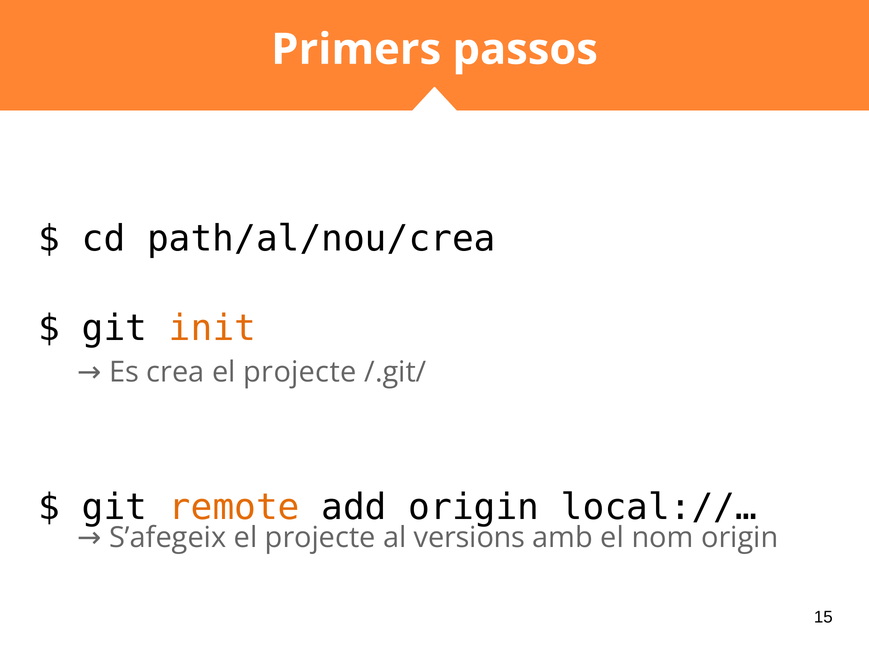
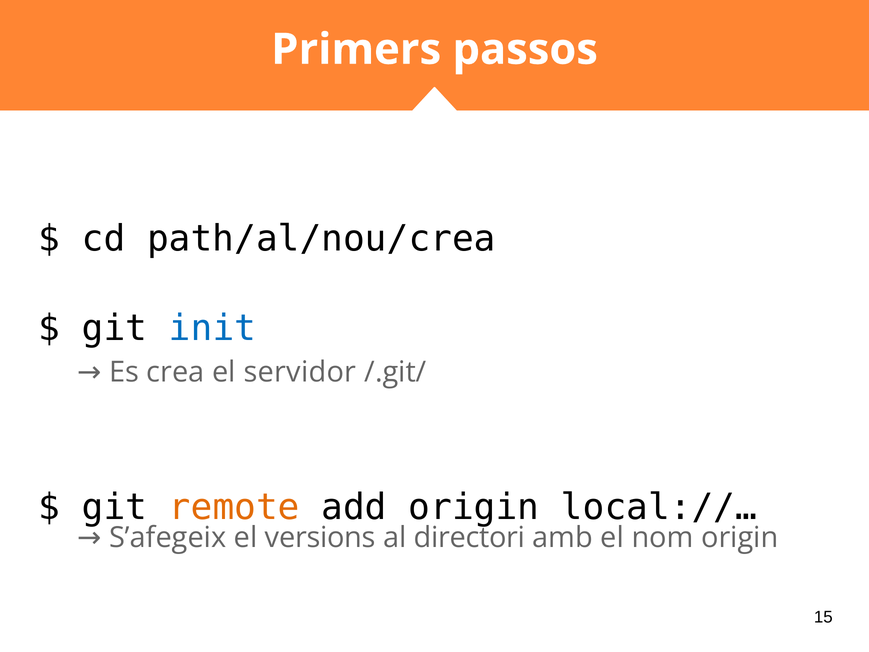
init colour: orange -> blue
crea el projecte: projecte -> servidor
S’afegeix el projecte: projecte -> versions
versions: versions -> directori
